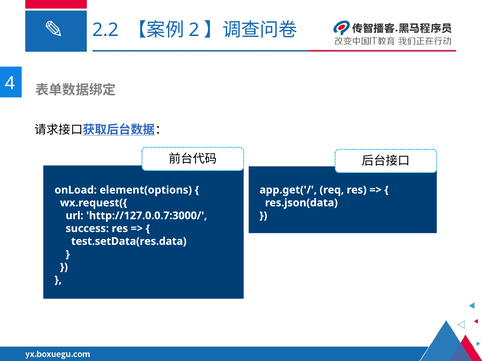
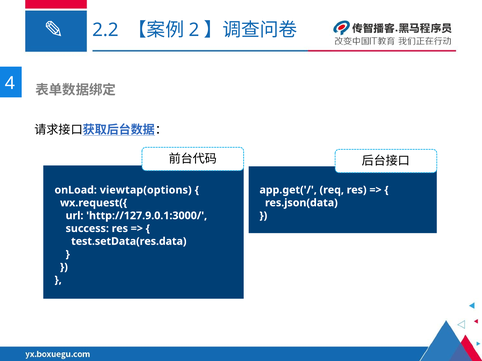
element(options: element(options -> viewtap(options
http://127.0.0.7:3000/: http://127.0.0.7:3000/ -> http://127.9.0.1:3000/
